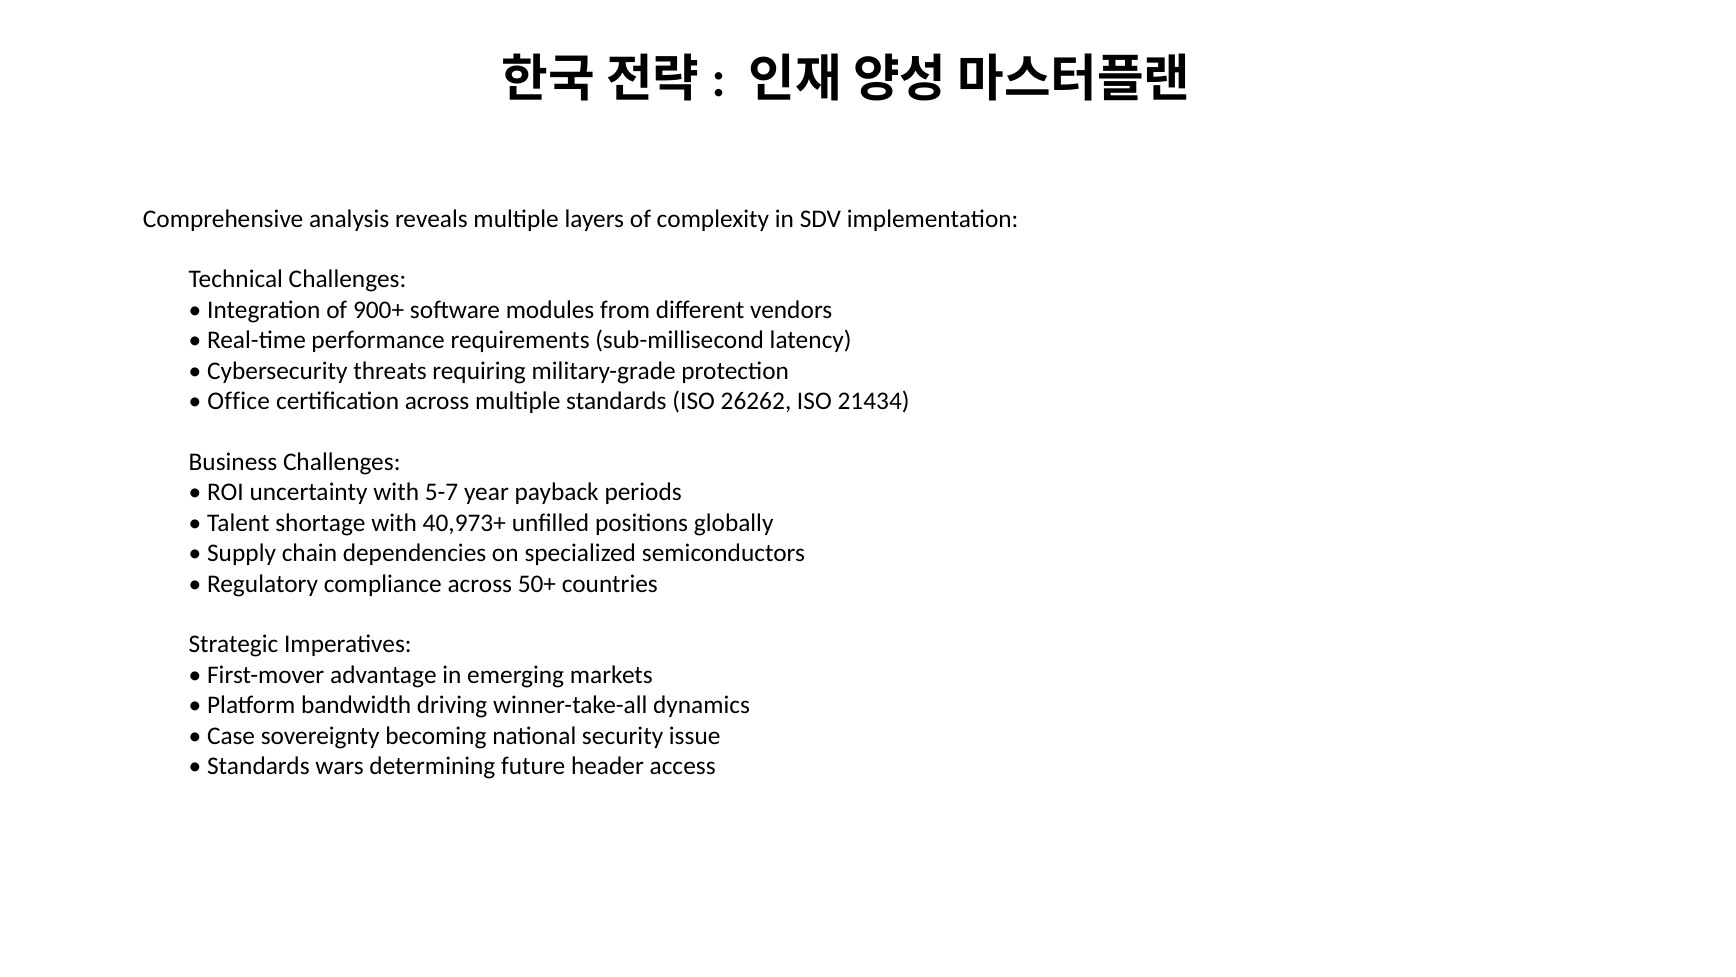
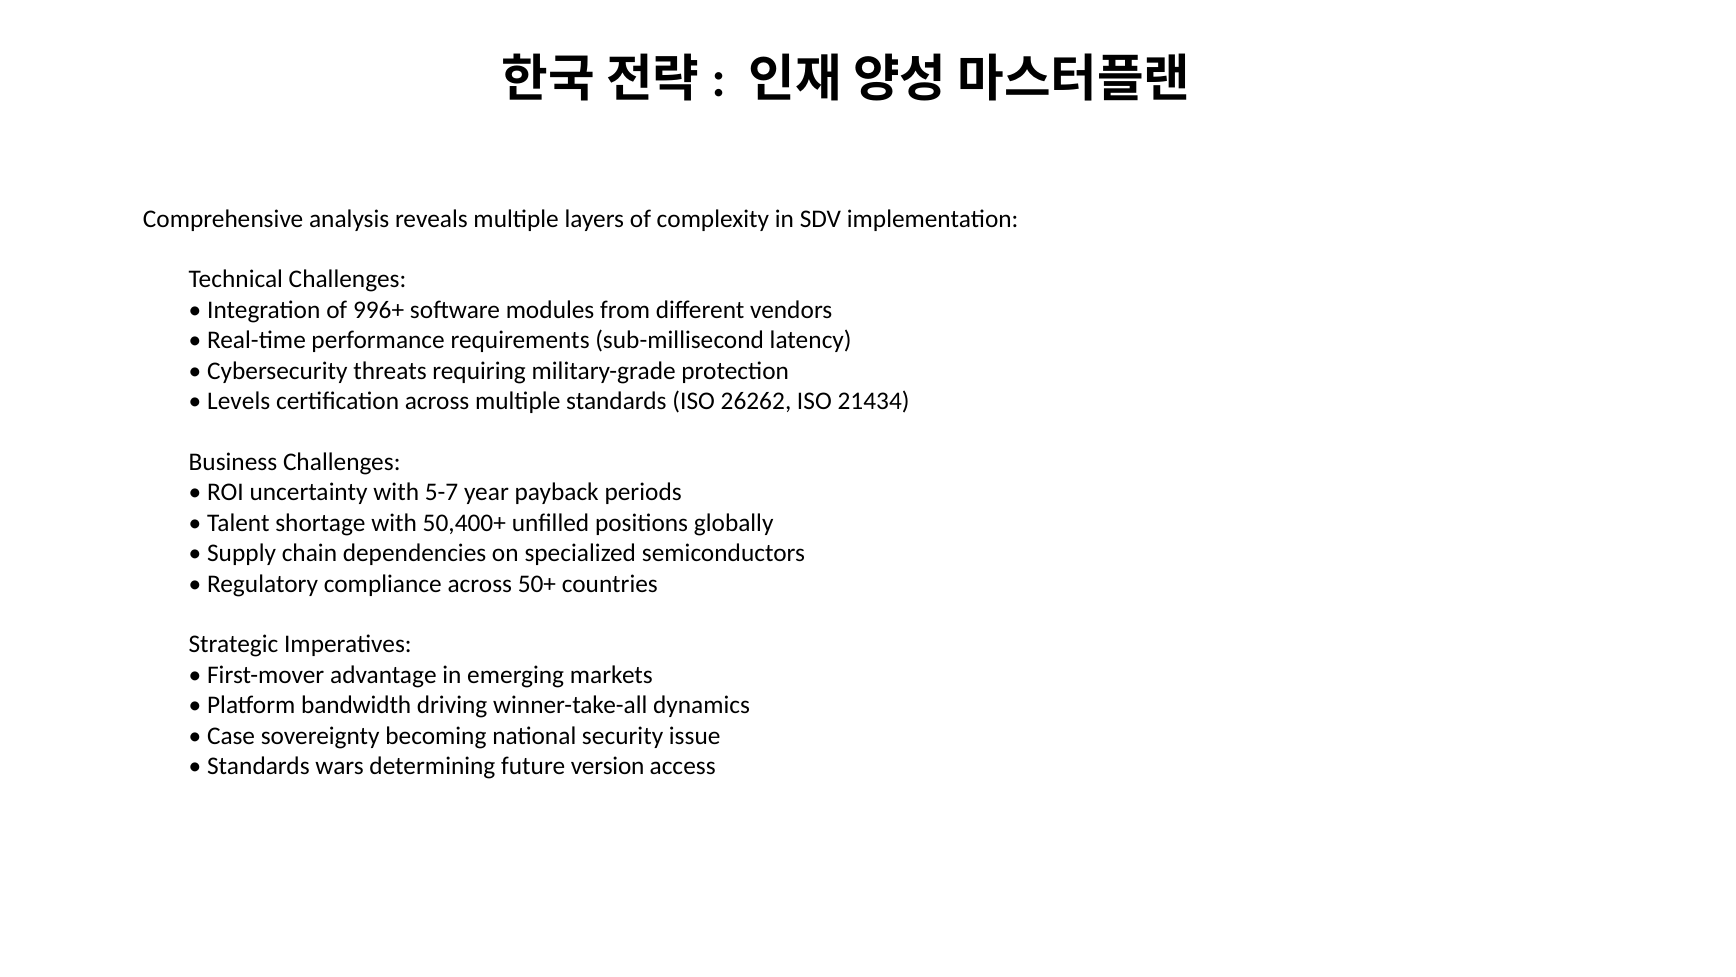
900+: 900+ -> 996+
Office: Office -> Levels
40,973+: 40,973+ -> 50,400+
header: header -> version
